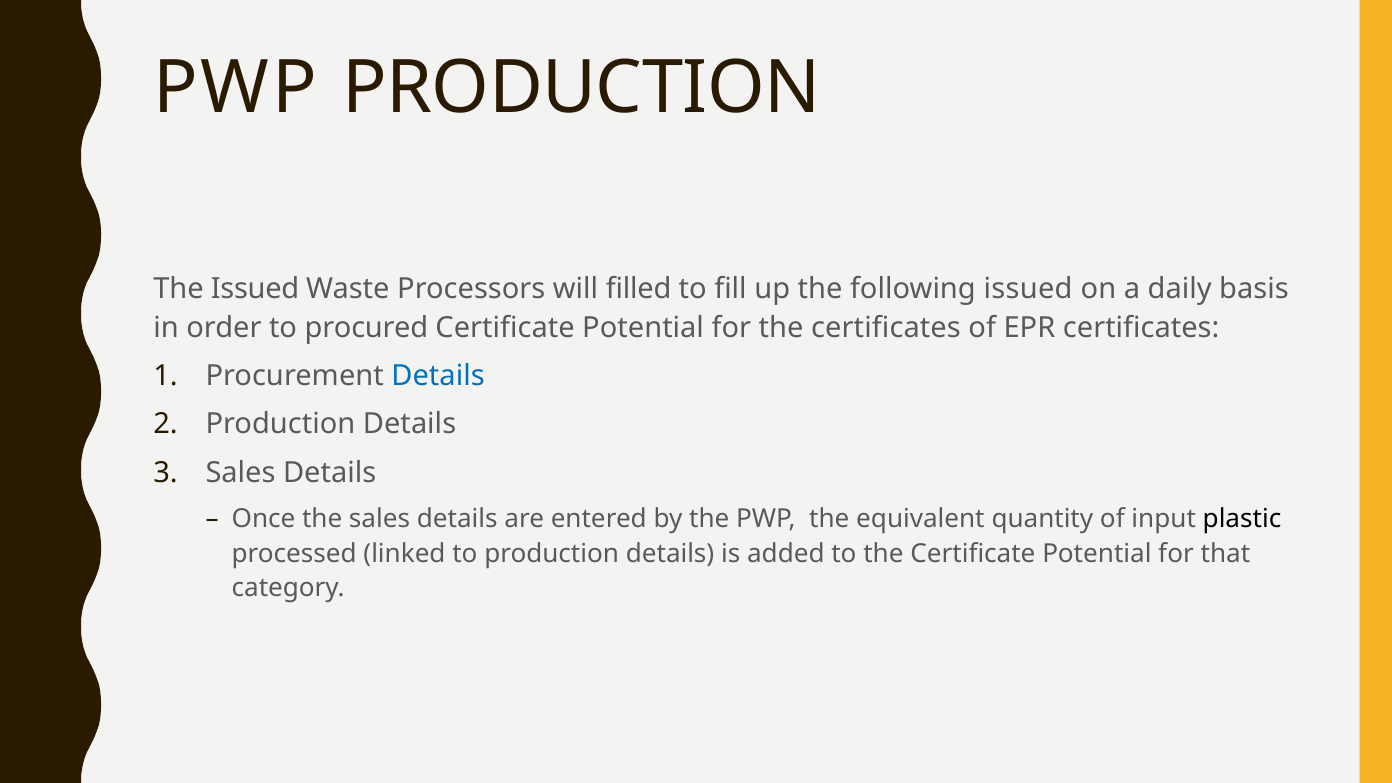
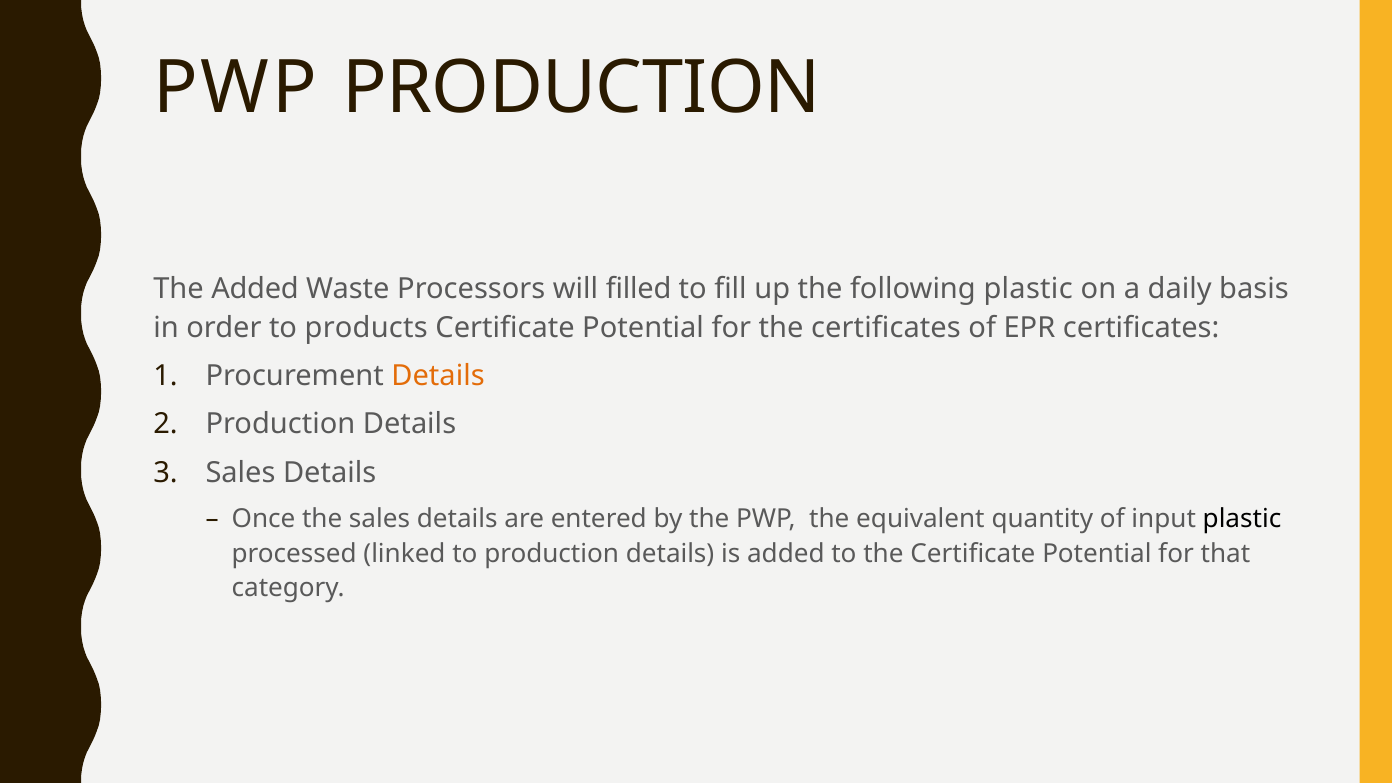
The Issued: Issued -> Added
following issued: issued -> plastic
procured: procured -> products
Details at (438, 376) colour: blue -> orange
